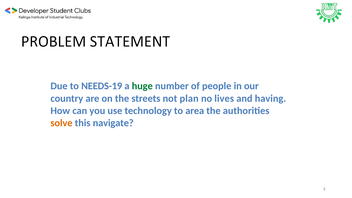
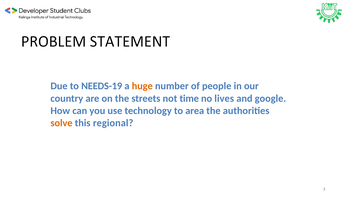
huge colour: green -> orange
plan: plan -> time
having: having -> google
navigate: navigate -> regional
